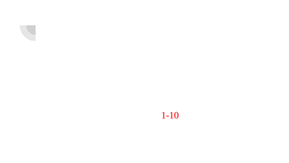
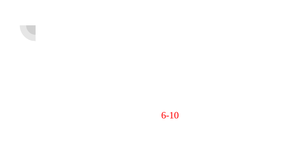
1-10: 1-10 -> 6-10
